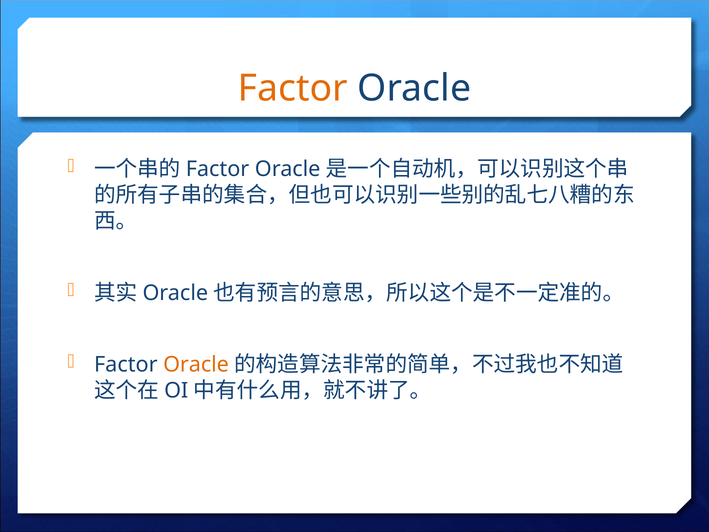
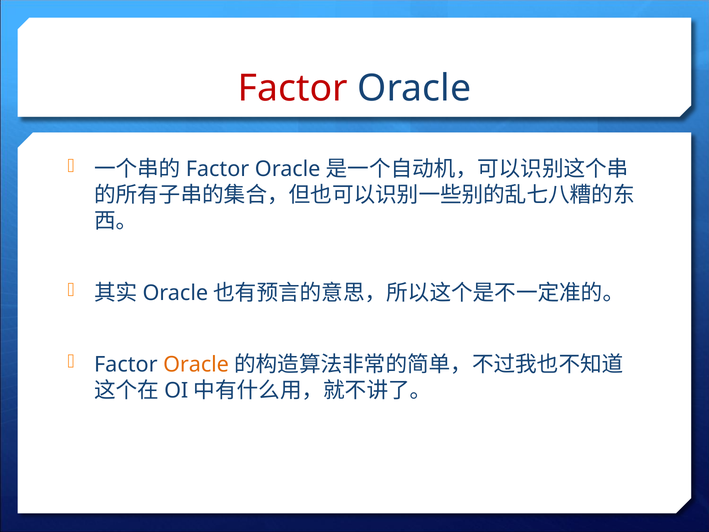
Factor at (293, 88) colour: orange -> red
